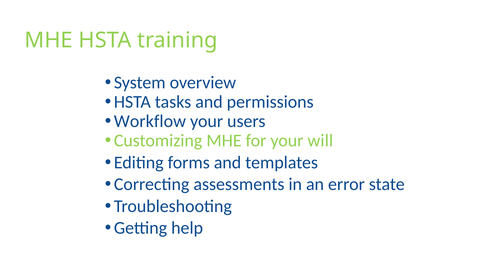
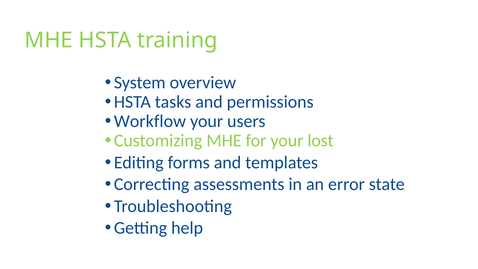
will: will -> lost
